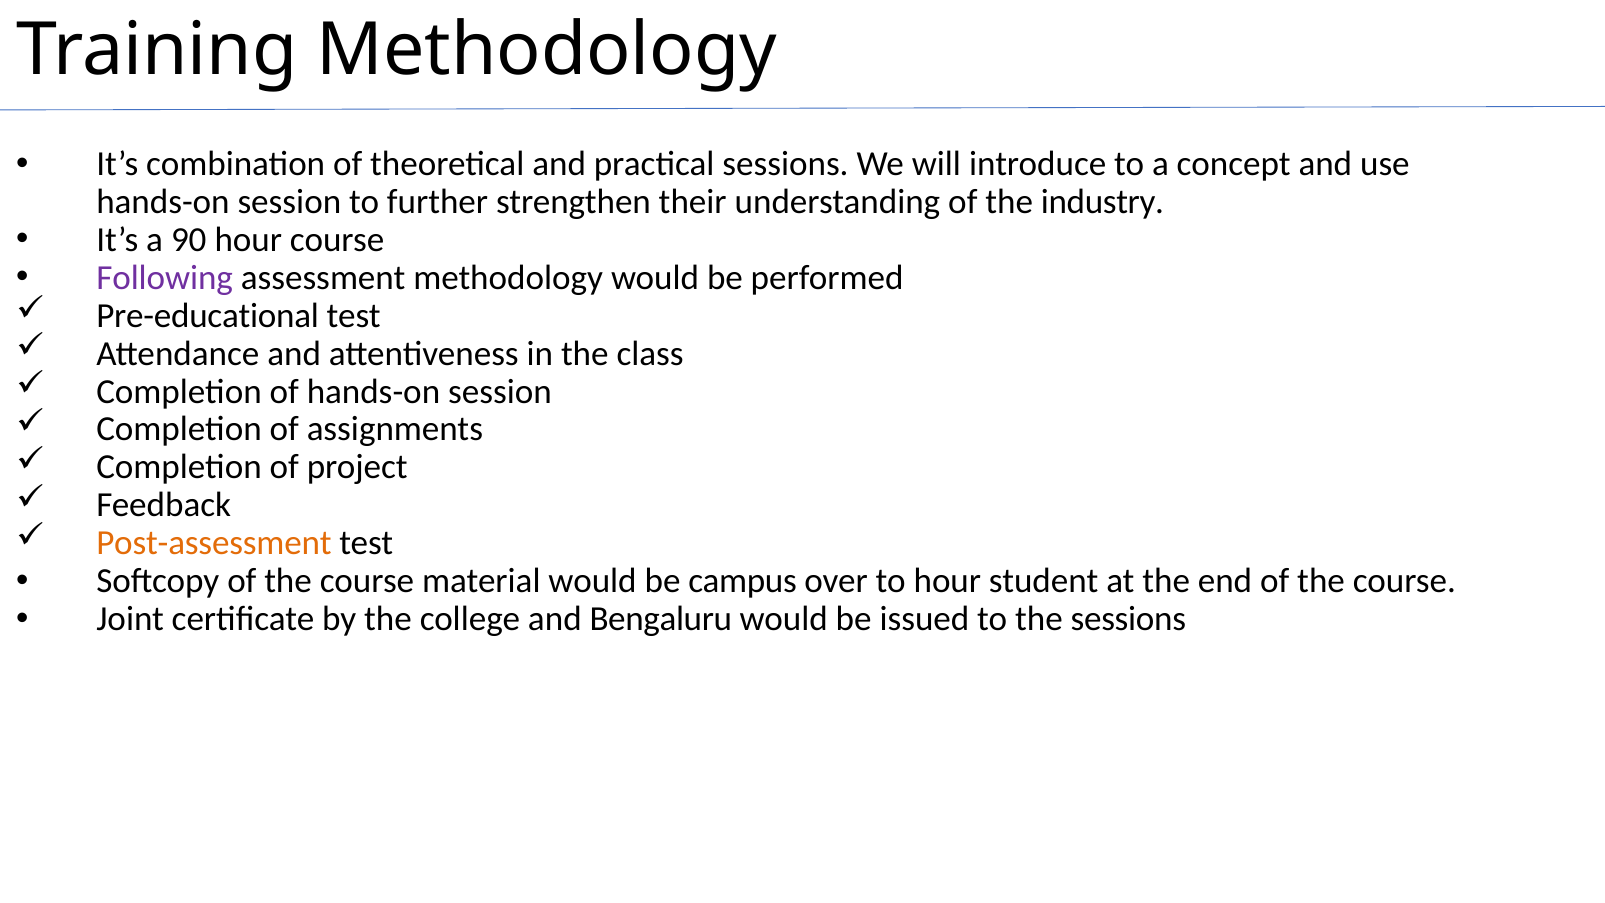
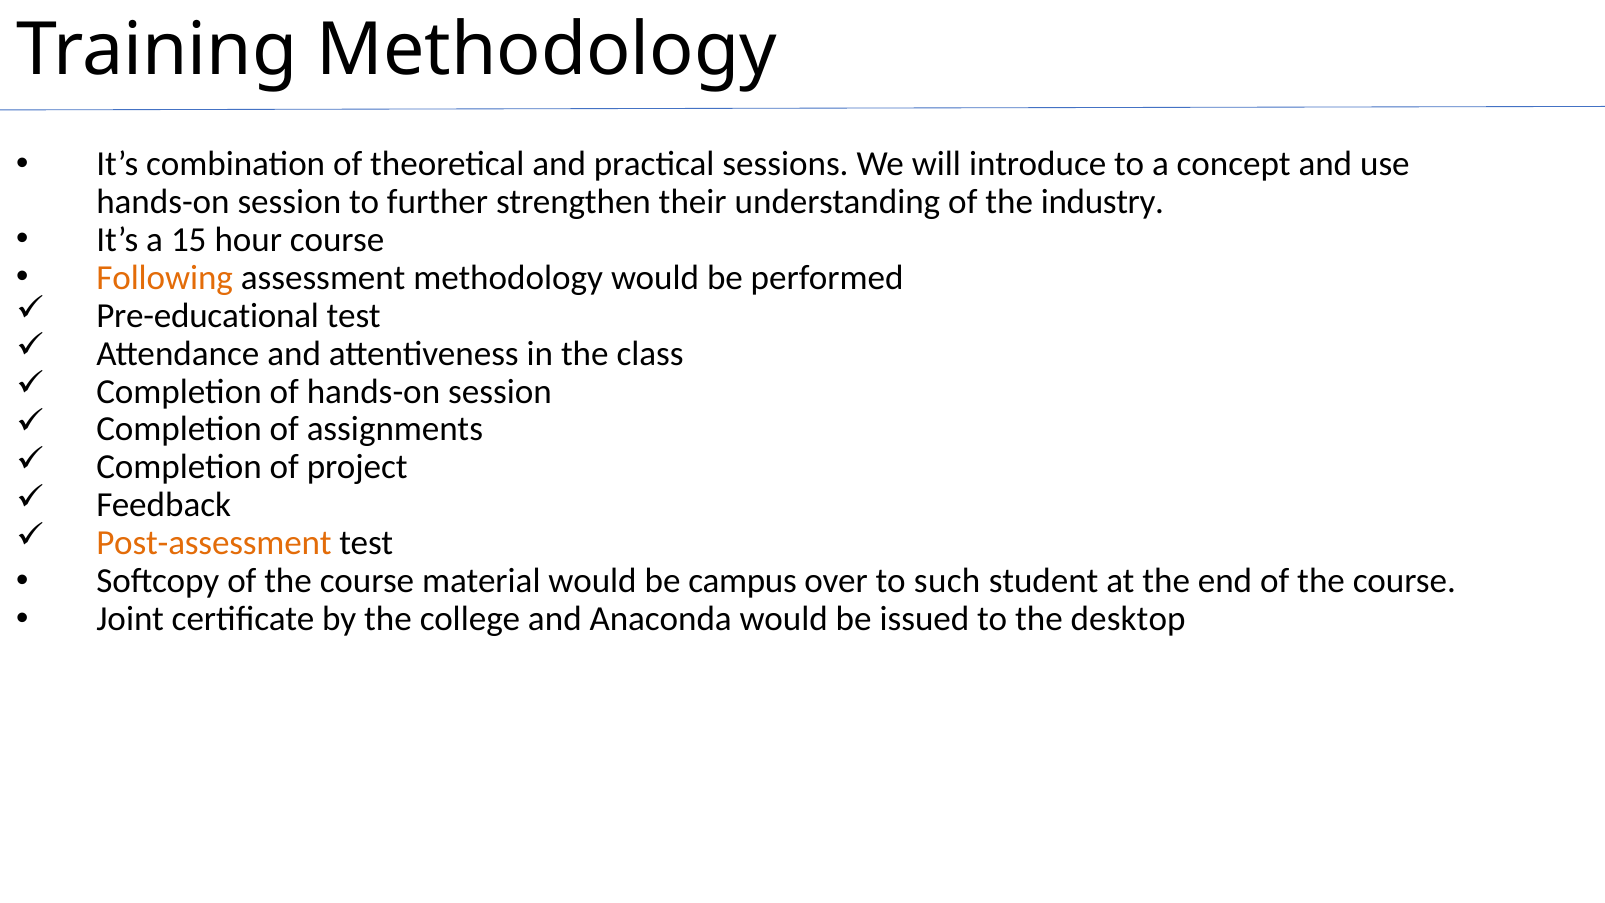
90: 90 -> 15
Following colour: purple -> orange
to hour: hour -> such
Bengaluru: Bengaluru -> Anaconda
the sessions: sessions -> desktop
